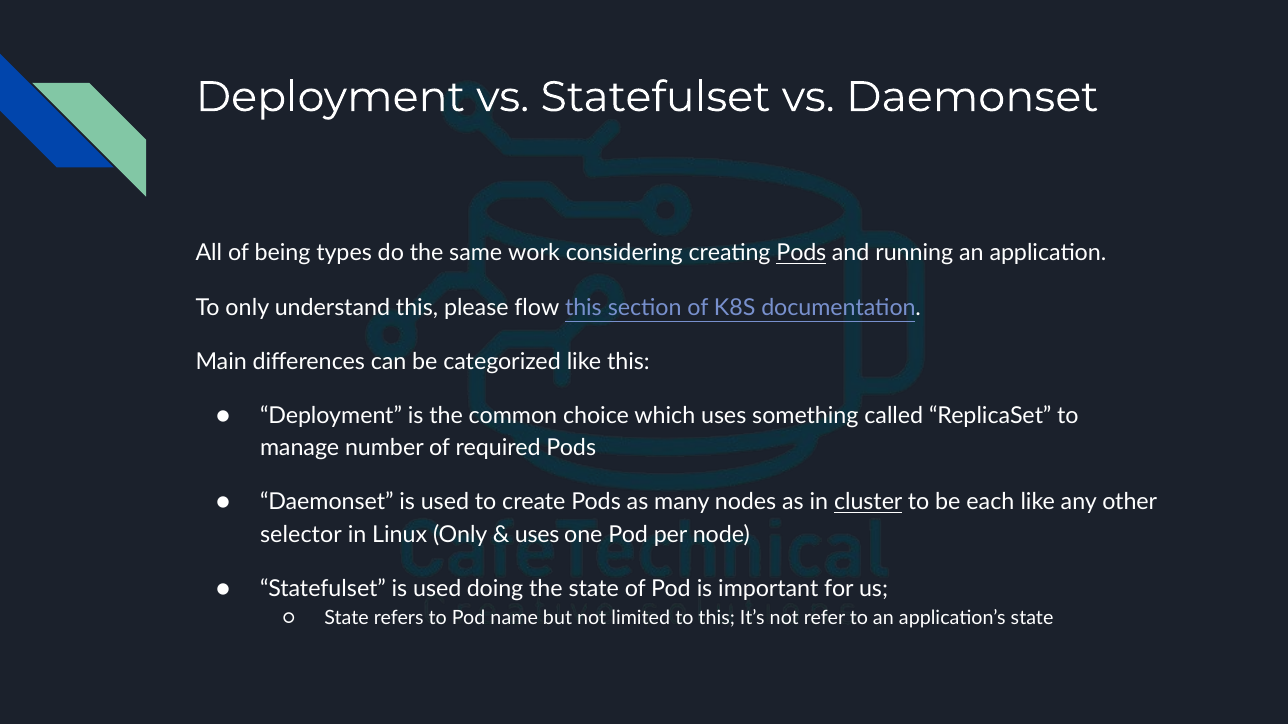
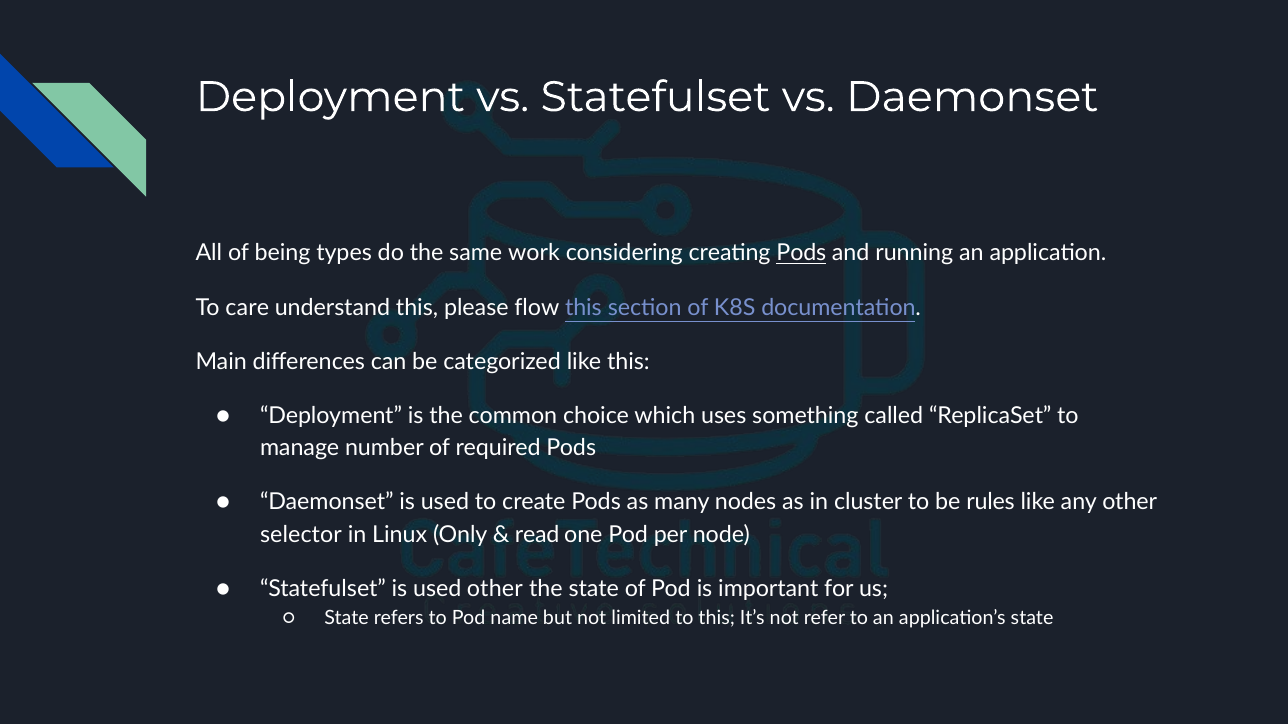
To only: only -> care
cluster underline: present -> none
each: each -> rules
uses at (537, 535): uses -> read
used doing: doing -> other
